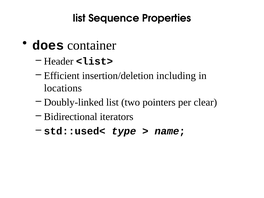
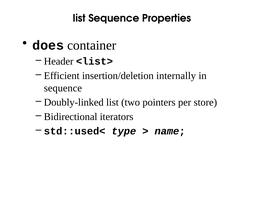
including: including -> internally
locations at (63, 88): locations -> sequence
clear: clear -> store
